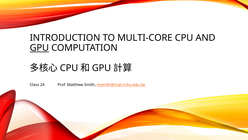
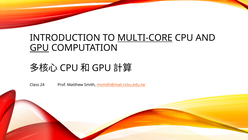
MULTI-CORE underline: none -> present
